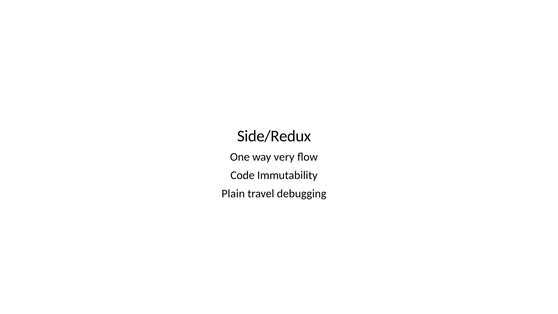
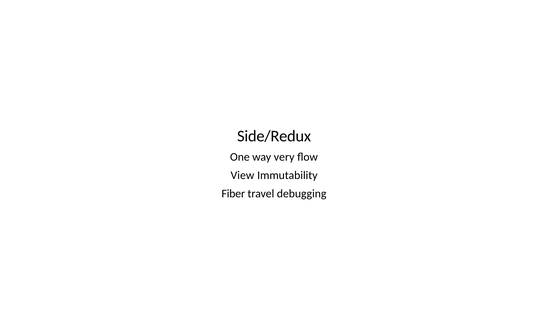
Code: Code -> View
Plain: Plain -> Fiber
